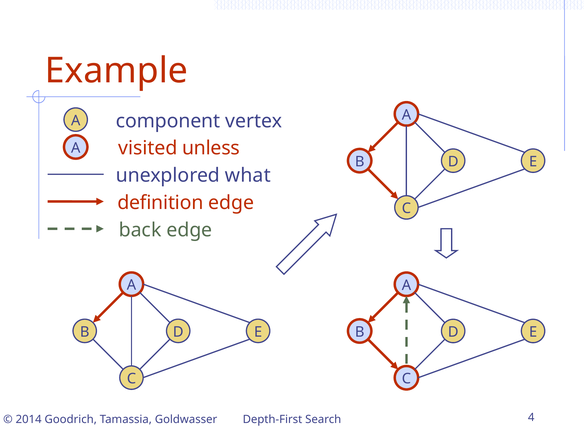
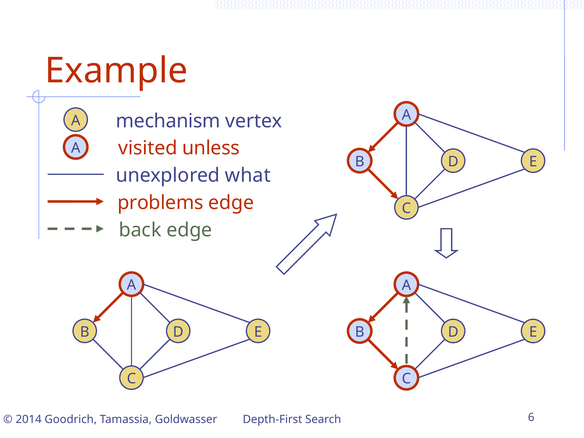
component: component -> mechanism
definition: definition -> problems
4: 4 -> 6
